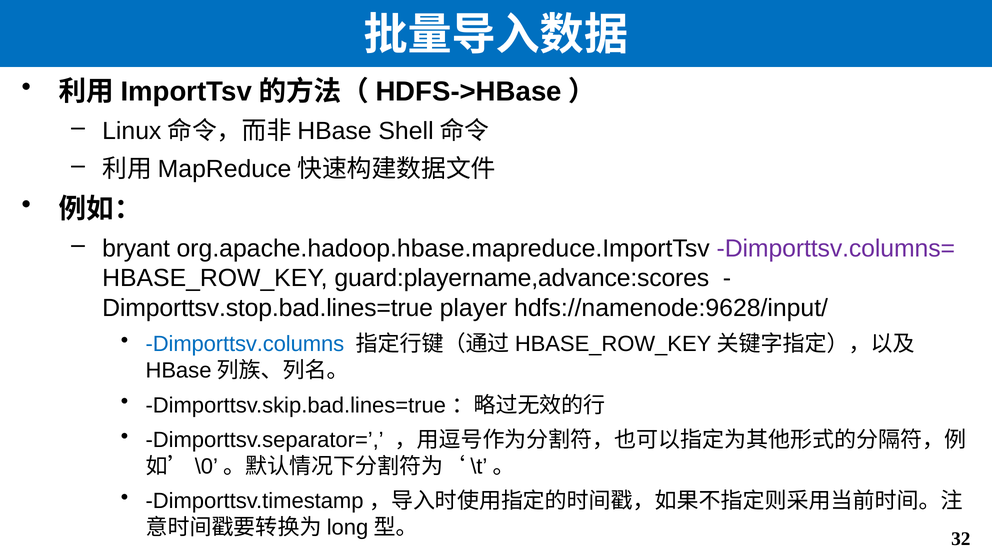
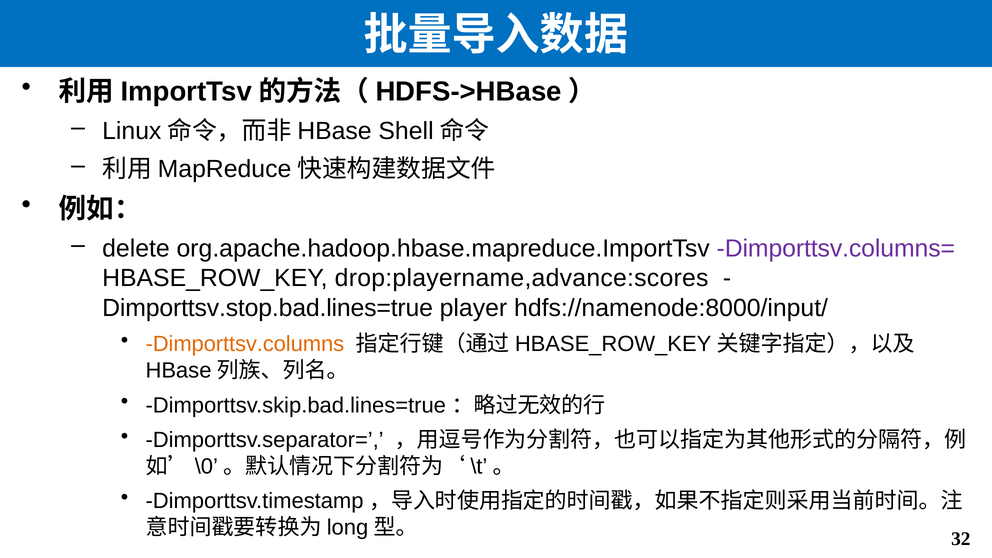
bryant: bryant -> delete
guard:playername,advance:scores: guard:playername,advance:scores -> drop:playername,advance:scores
hdfs://namenode:9628/input/: hdfs://namenode:9628/input/ -> hdfs://namenode:8000/input/
Dimporttsv.columns colour: blue -> orange
